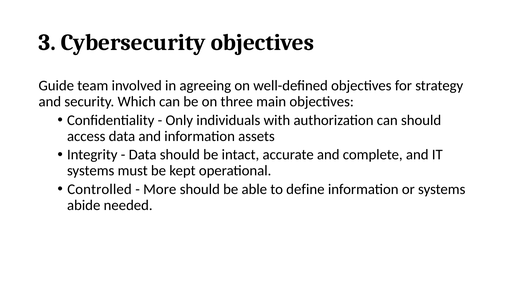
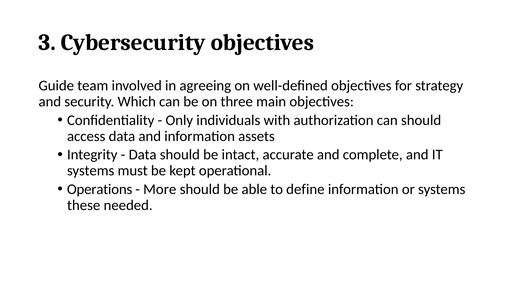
Controlled: Controlled -> Operations
abide: abide -> these
